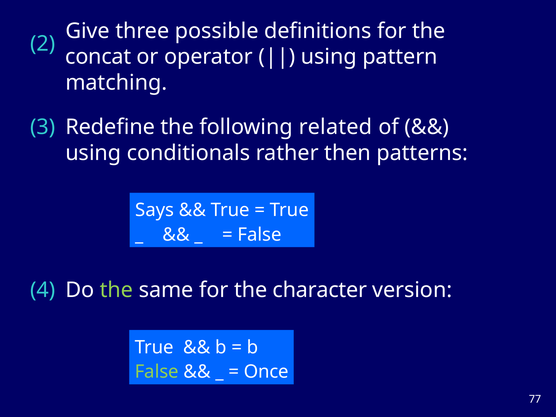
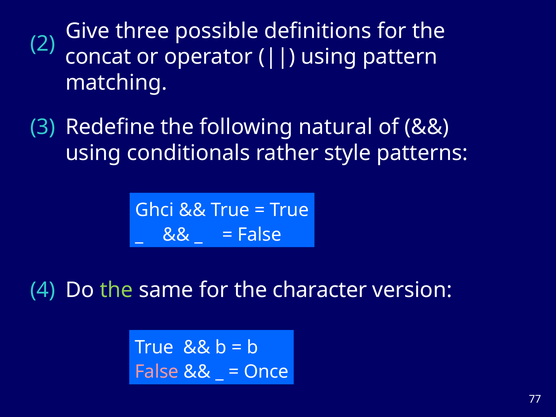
related: related -> natural
then: then -> style
Says: Says -> Ghci
False at (157, 372) colour: light green -> pink
